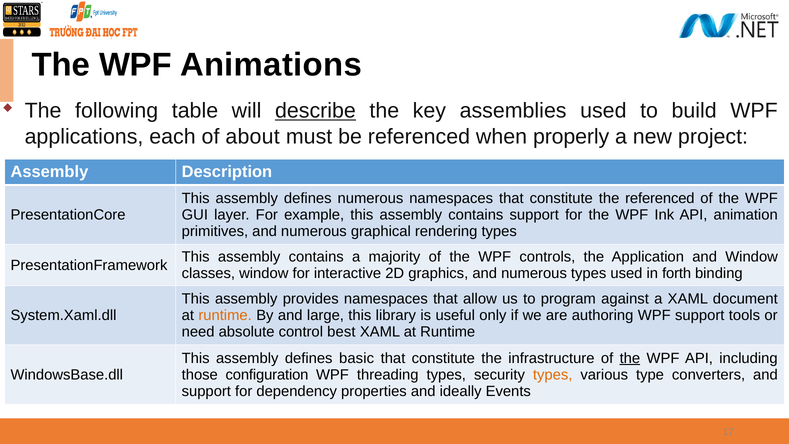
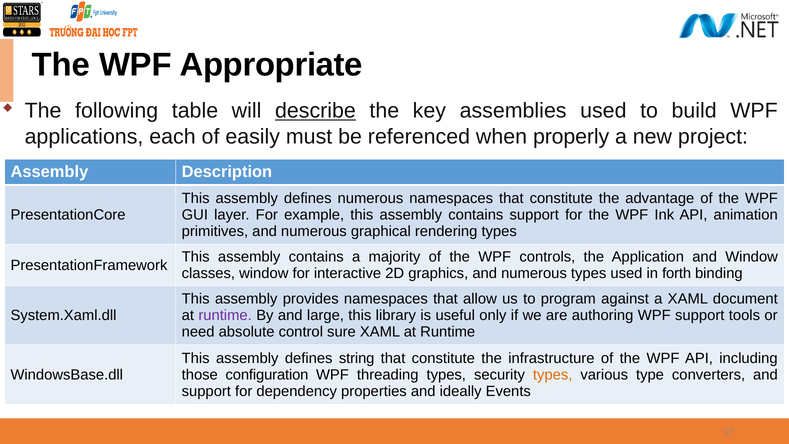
Animations: Animations -> Appropriate
about: about -> easily
the referenced: referenced -> advantage
runtime at (225, 315) colour: orange -> purple
best: best -> sure
basic: basic -> string
the at (630, 358) underline: present -> none
